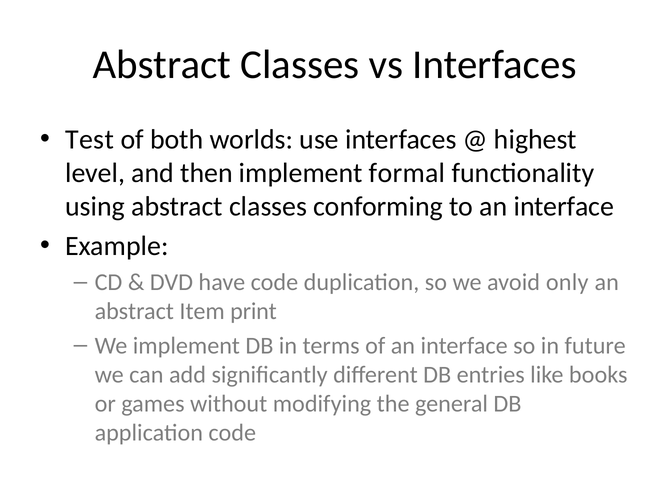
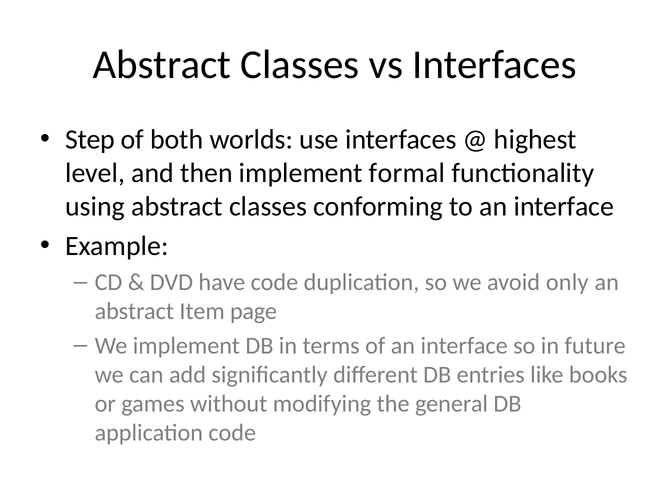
Test: Test -> Step
print: print -> page
